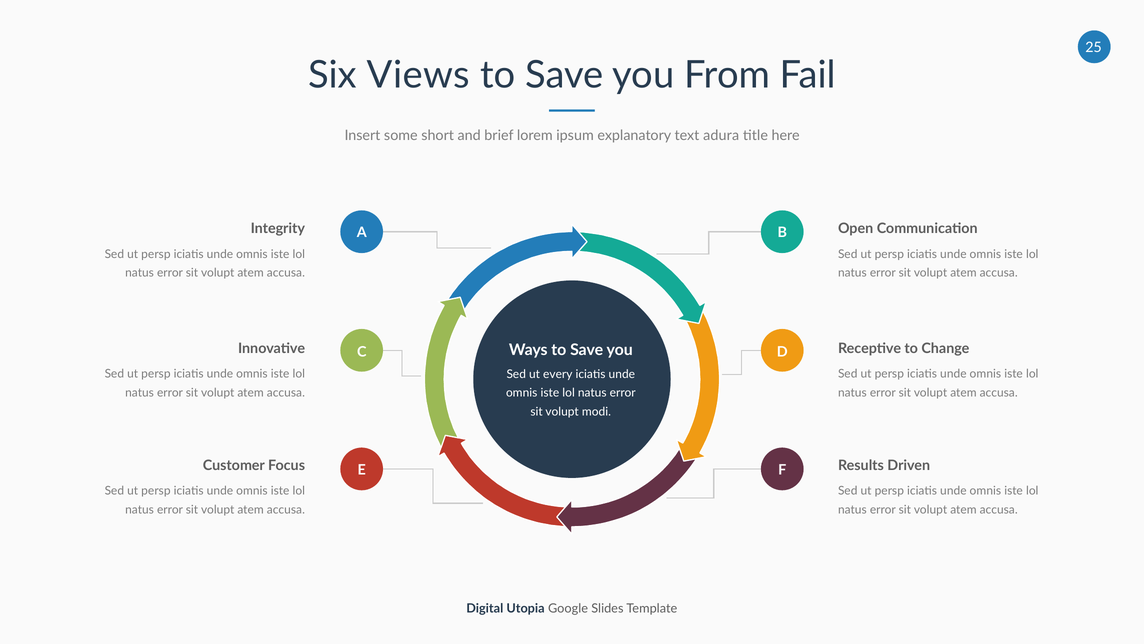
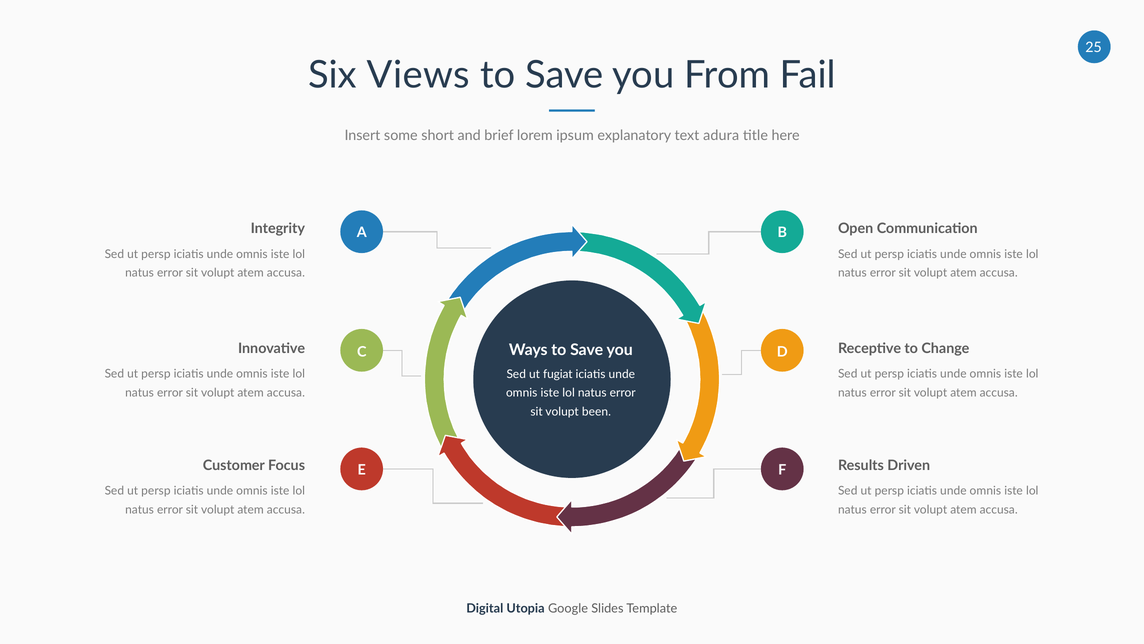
every: every -> fugiat
modi: modi -> been
